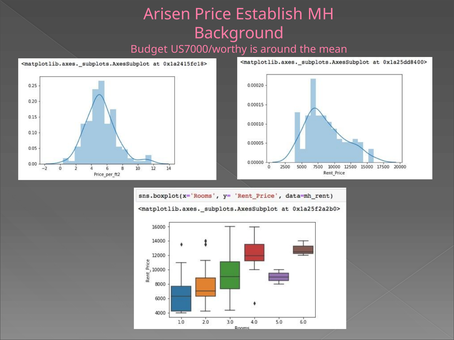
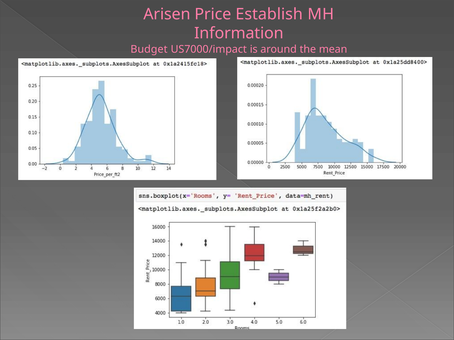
Background: Background -> Information
US7000/worthy: US7000/worthy -> US7000/impact
